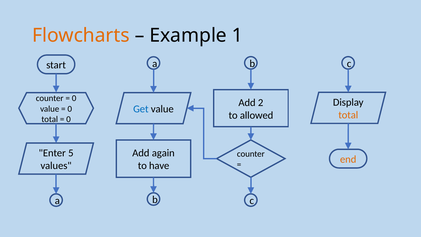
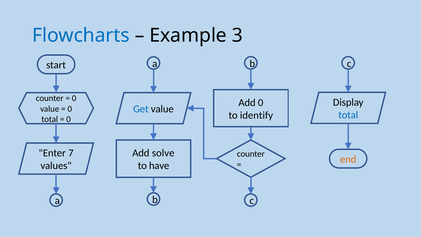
Flowcharts colour: orange -> blue
1: 1 -> 3
Add 2: 2 -> 0
total at (348, 115) colour: orange -> blue
allowed: allowed -> identify
5: 5 -> 7
again: again -> solve
